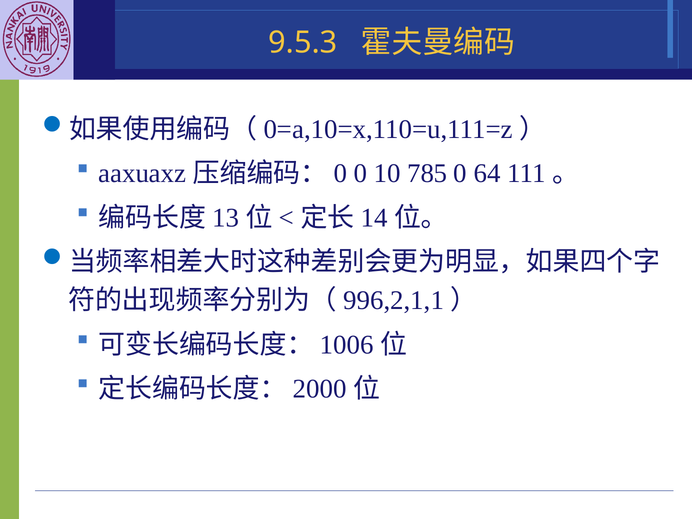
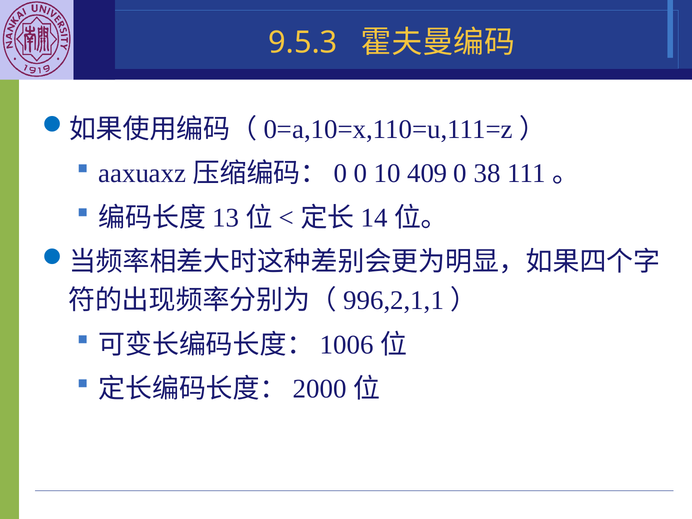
785: 785 -> 409
64: 64 -> 38
